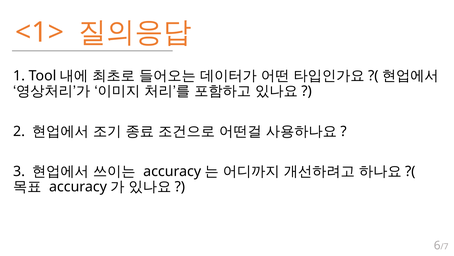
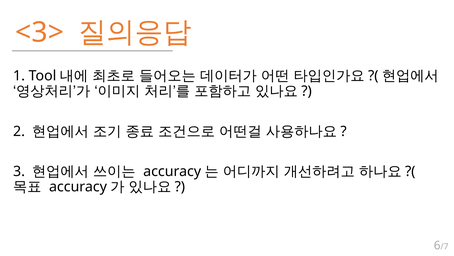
<1>: <1> -> <3>
